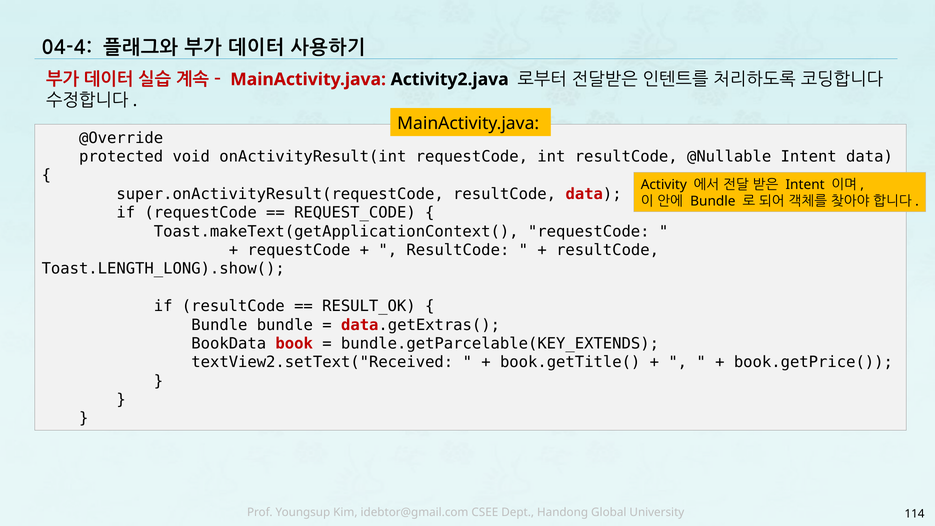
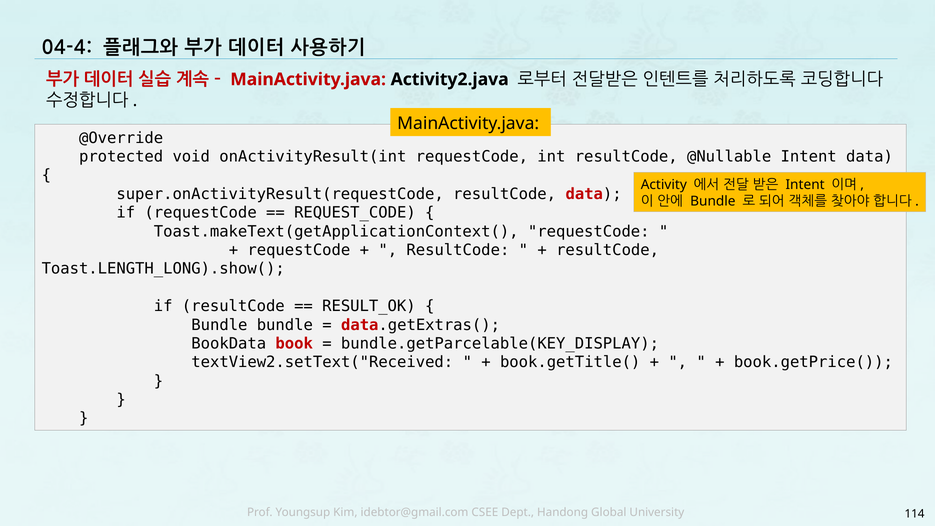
bundle.getParcelable(KEY_EXTENDS: bundle.getParcelable(KEY_EXTENDS -> bundle.getParcelable(KEY_DISPLAY
